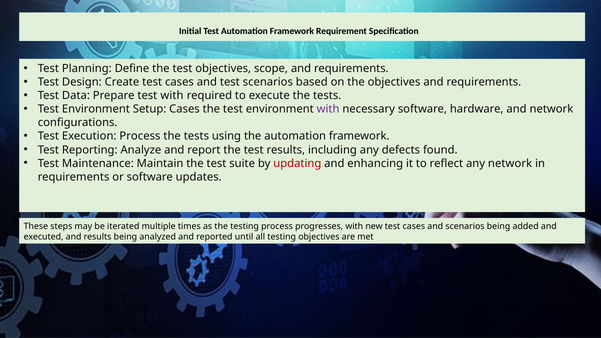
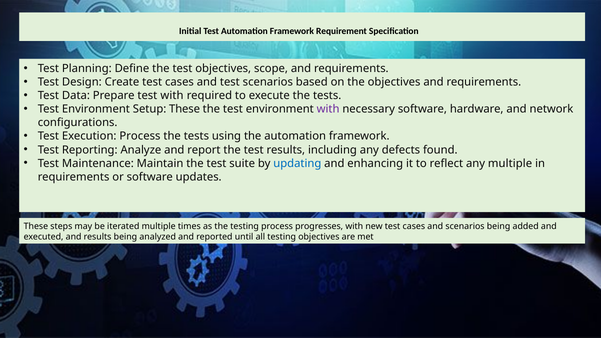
Setup Cases: Cases -> These
updating colour: red -> blue
any network: network -> multiple
